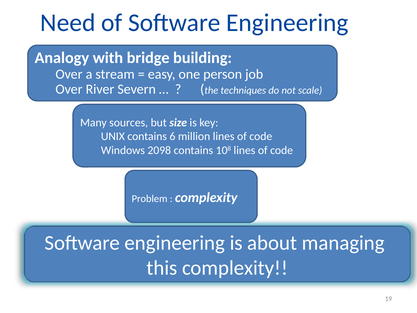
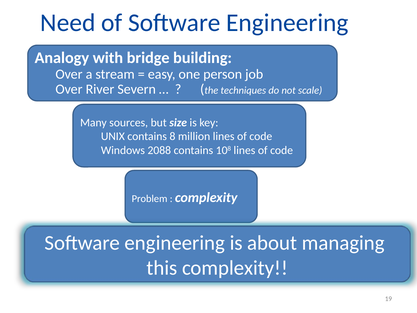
6: 6 -> 8
2098: 2098 -> 2088
